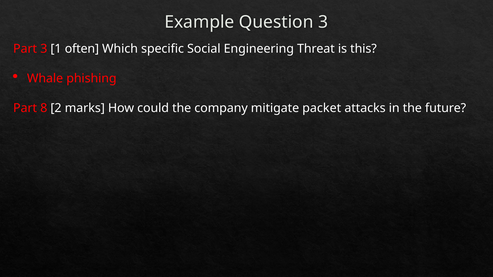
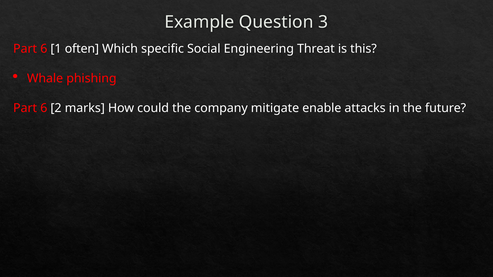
3 at (44, 49): 3 -> 6
8 at (44, 108): 8 -> 6
packet: packet -> enable
